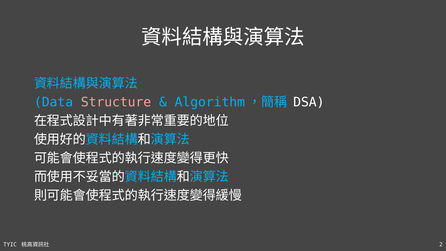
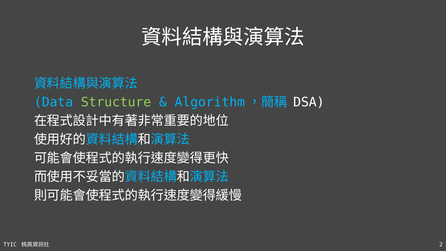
Structure colour: pink -> light green
